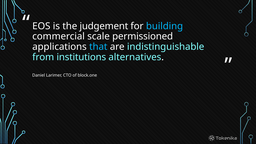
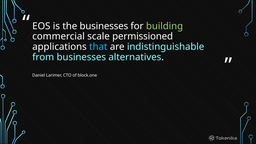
the judgement: judgement -> businesses
building colour: light blue -> light green
from institutions: institutions -> businesses
